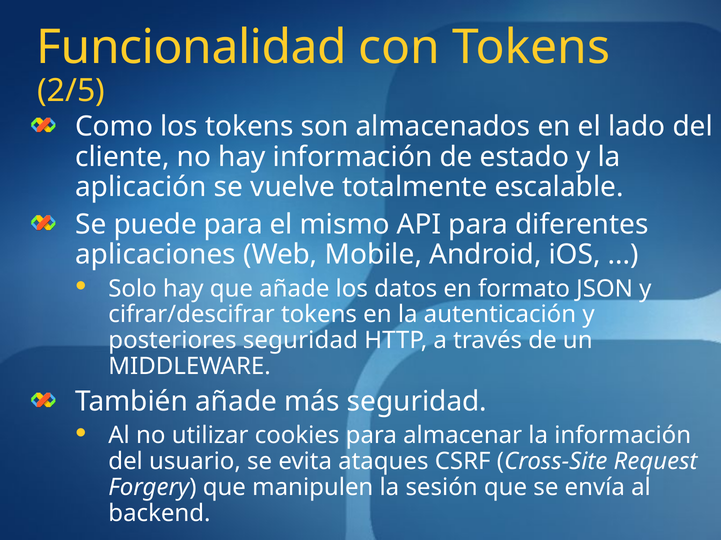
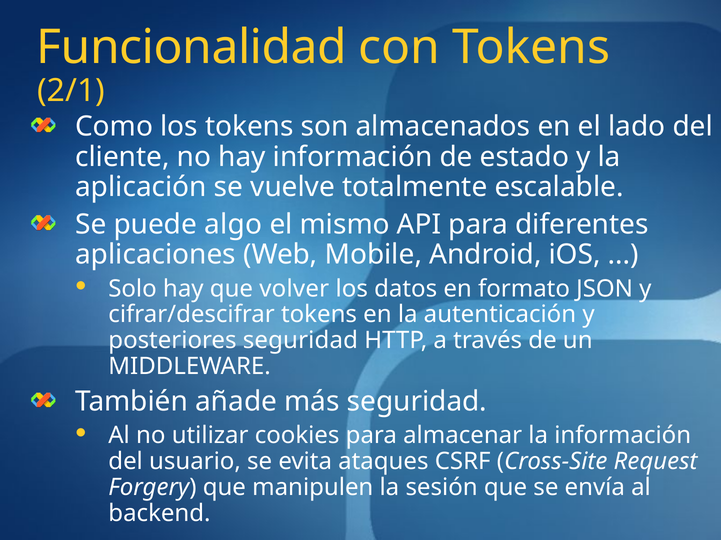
2/5: 2/5 -> 2/1
puede para: para -> algo
que añade: añade -> volver
